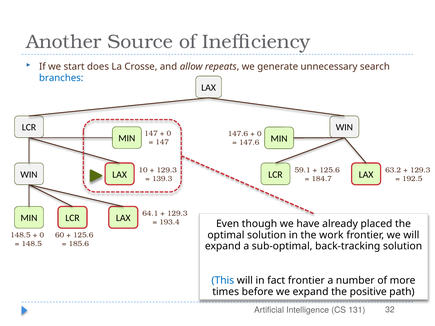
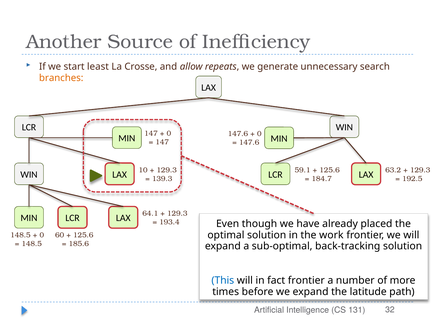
does: does -> least
branches colour: blue -> orange
positive: positive -> latitude
